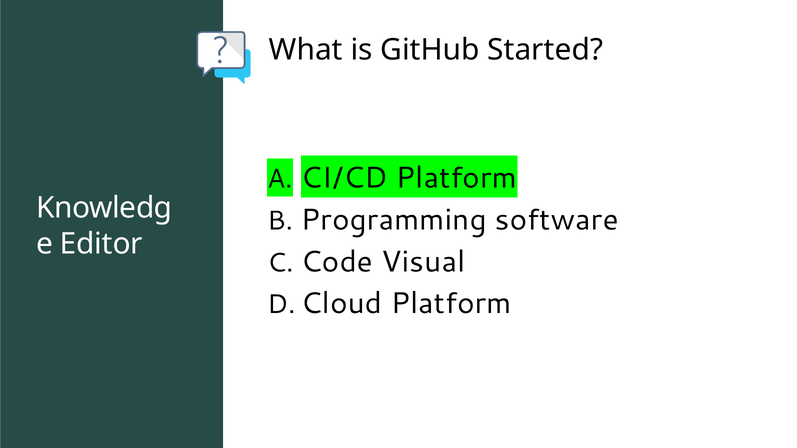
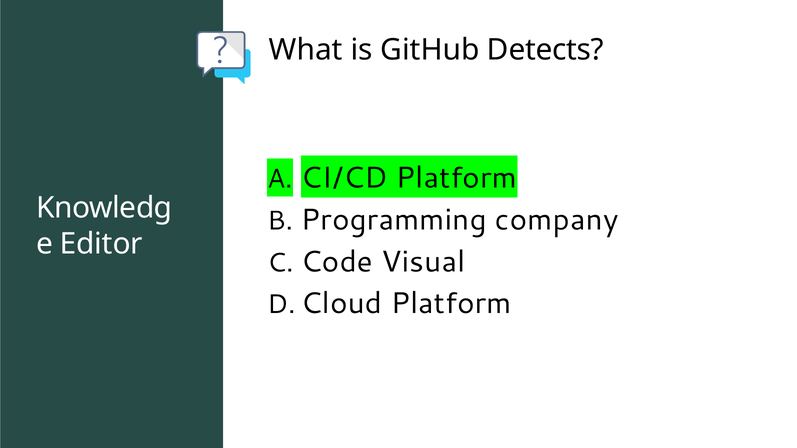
Started: Started -> Detects
software: software -> company
